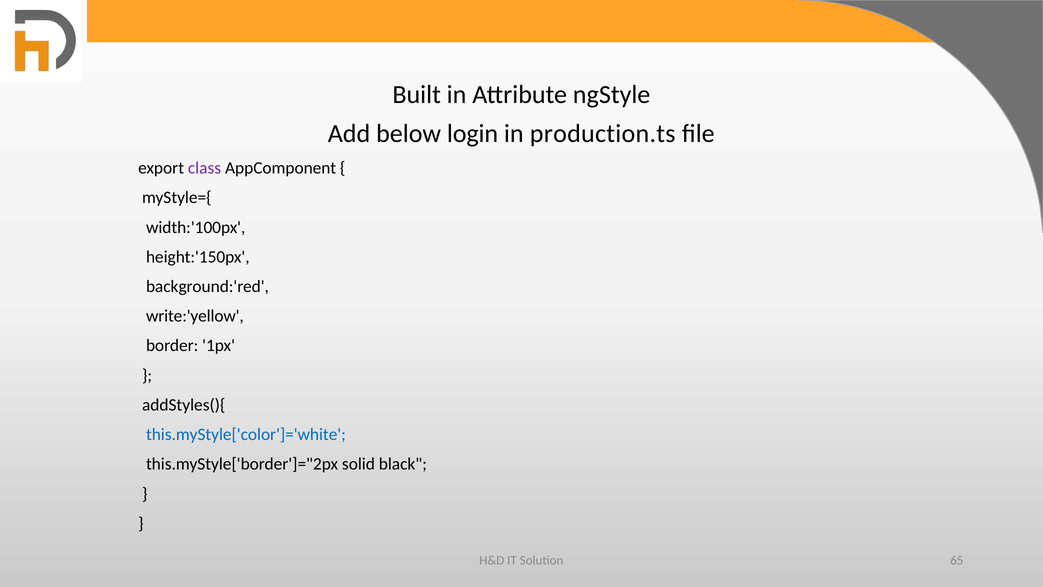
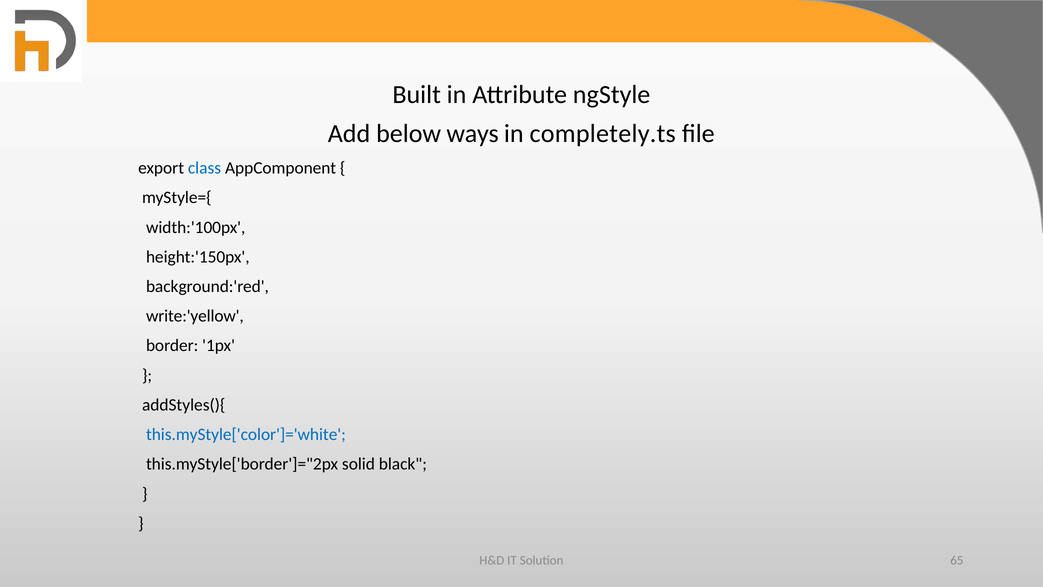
login: login -> ways
production.ts: production.ts -> completely.ts
class colour: purple -> blue
